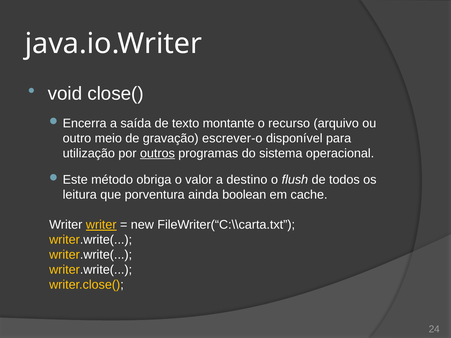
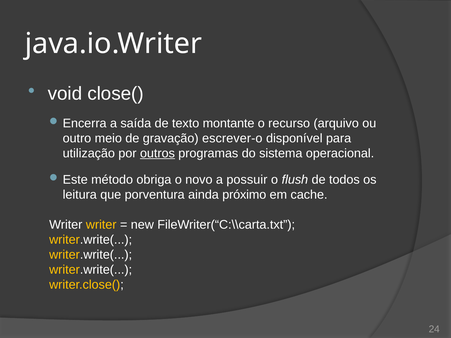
valor: valor -> novo
destino: destino -> possuir
boolean: boolean -> próximo
writer at (101, 225) underline: present -> none
